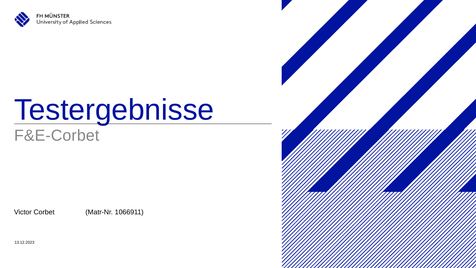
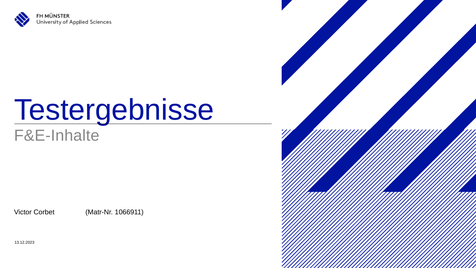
F&E-Corbet: F&E-Corbet -> F&E-Inhalte
